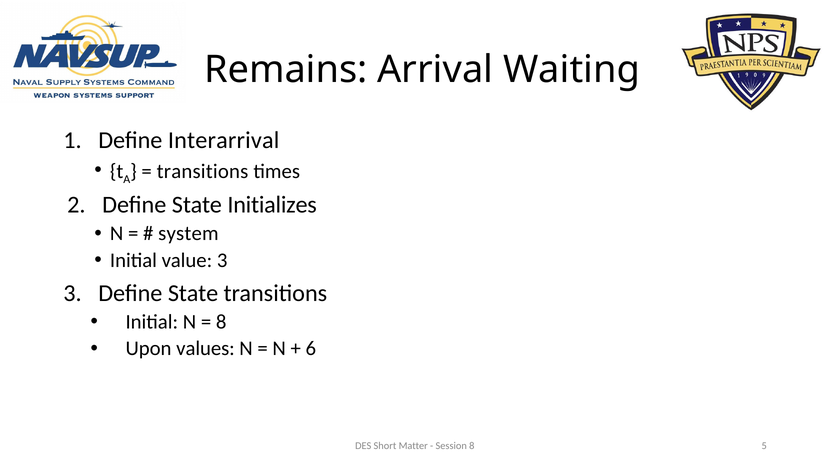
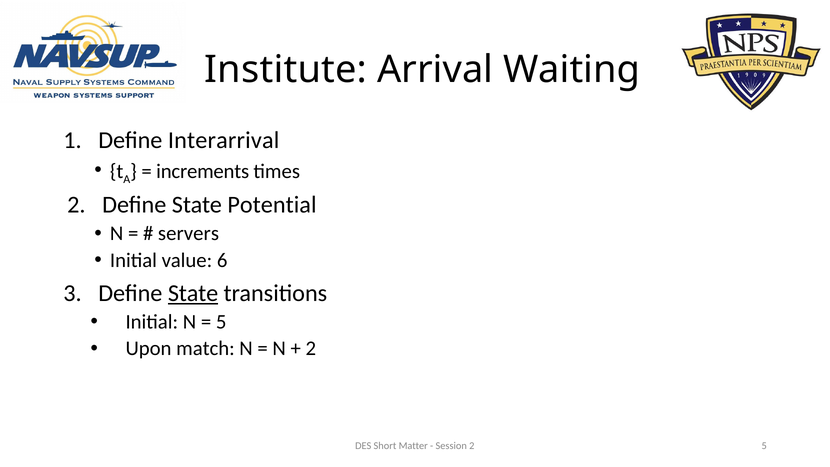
Remains: Remains -> Institute
transitions at (202, 171): transitions -> increments
Initializes: Initializes -> Potential
system: system -> servers
value 3: 3 -> 6
State at (193, 293) underline: none -> present
8 at (221, 322): 8 -> 5
values: values -> match
6 at (311, 348): 6 -> 2
Session 8: 8 -> 2
